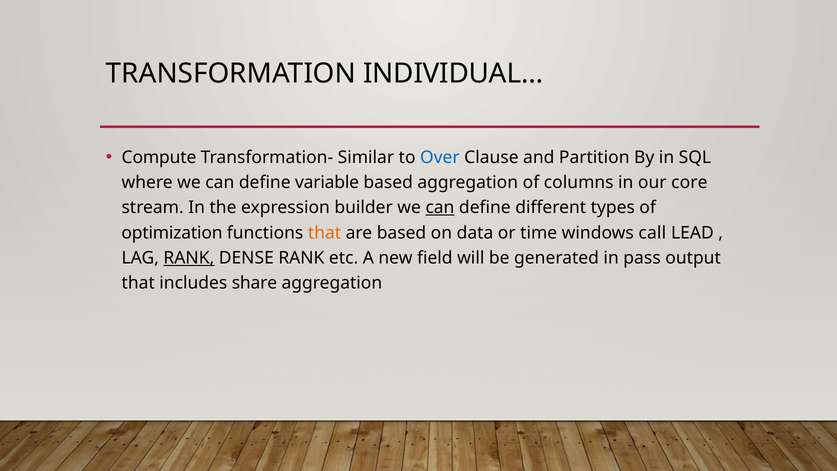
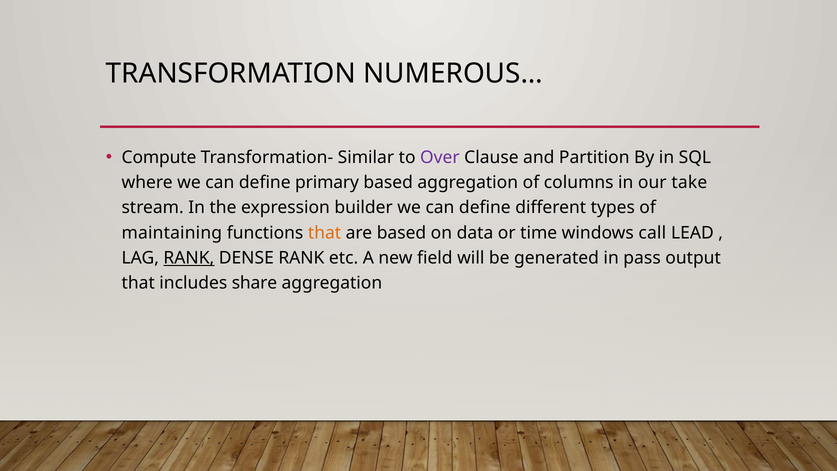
INDIVIDUAL…: INDIVIDUAL… -> NUMEROUS…
Over colour: blue -> purple
variable: variable -> primary
core: core -> take
can at (440, 208) underline: present -> none
optimization: optimization -> maintaining
